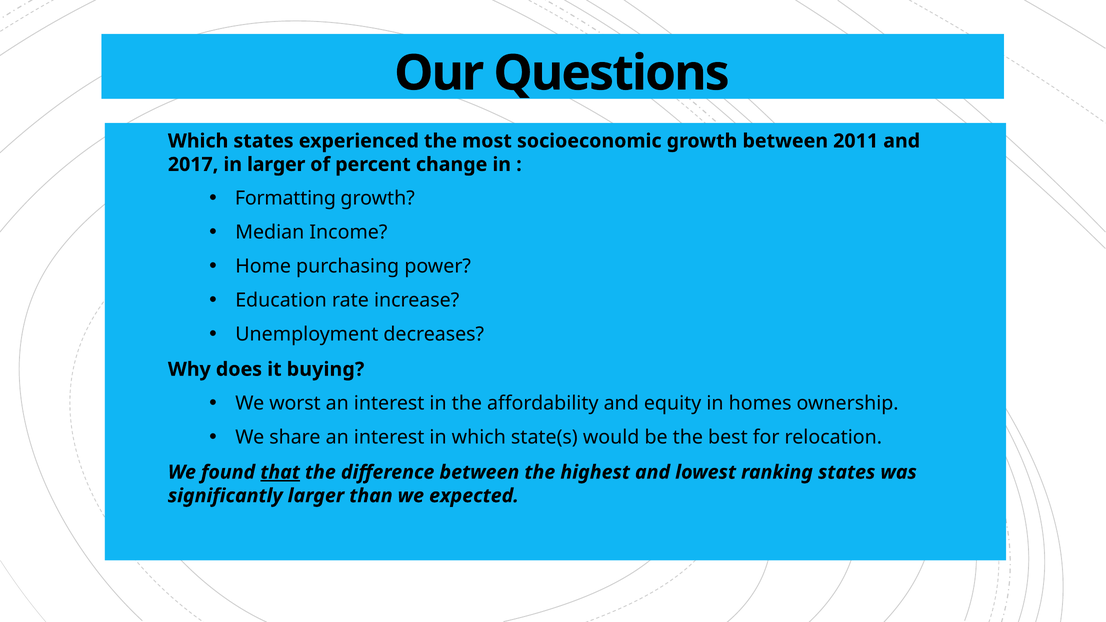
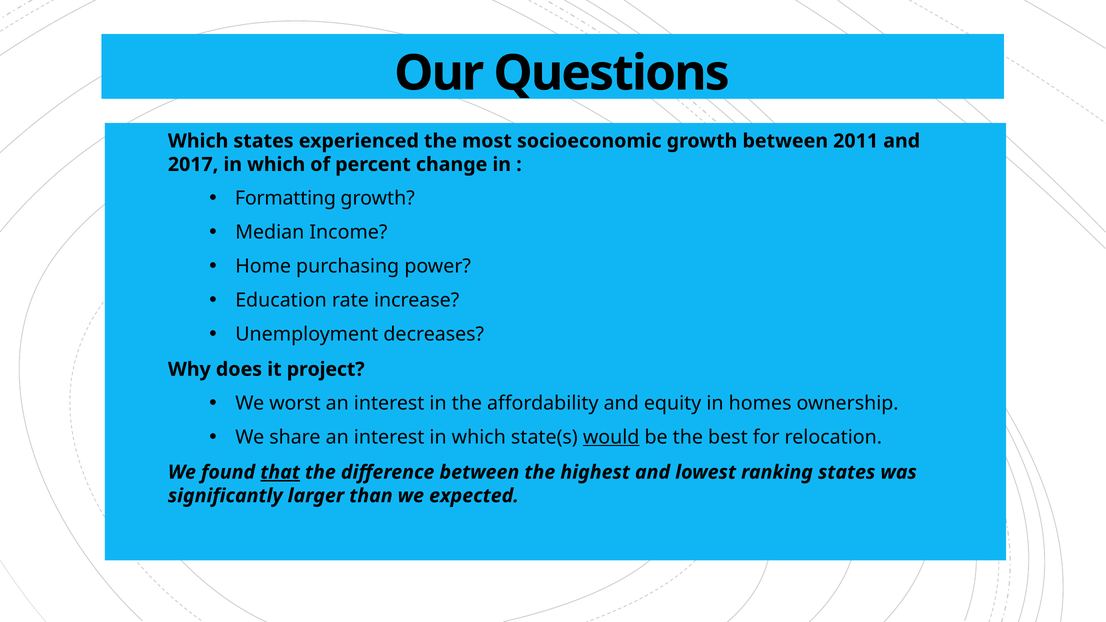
2017 in larger: larger -> which
buying: buying -> project
would underline: none -> present
